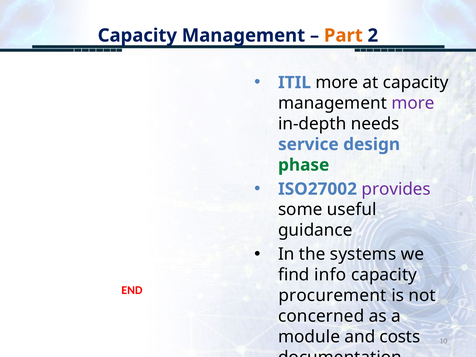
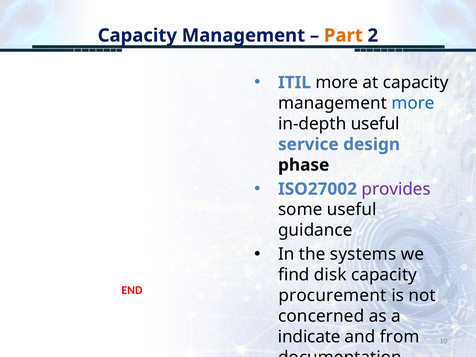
more at (413, 103) colour: purple -> blue
in-depth needs: needs -> useful
phase colour: green -> black
info: info -> disk
module: module -> indicate
costs: costs -> from
